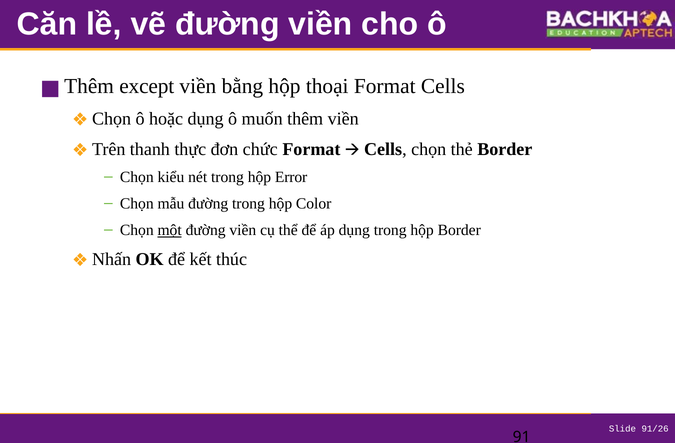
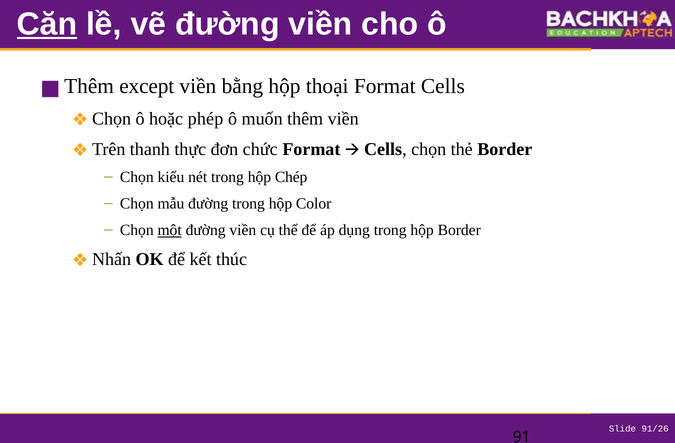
Căn underline: none -> present
hoặc dụng: dụng -> phép
Error: Error -> Chép
